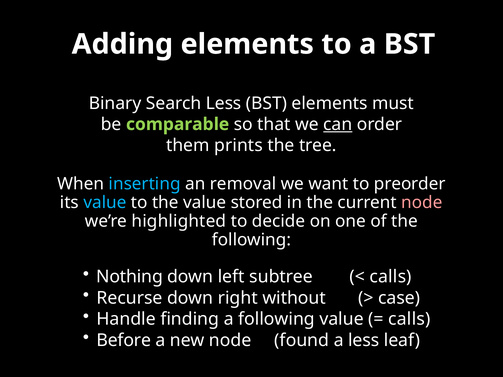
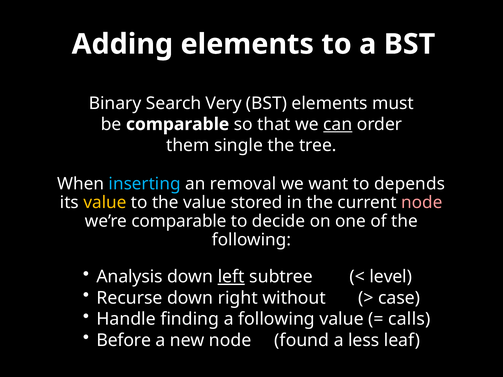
Search Less: Less -> Very
comparable at (178, 124) colour: light green -> white
prints: prints -> single
preorder: preorder -> depends
value at (105, 203) colour: light blue -> yellow
we’re highlighted: highlighted -> comparable
Nothing: Nothing -> Analysis
left underline: none -> present
calls at (391, 277): calls -> level
